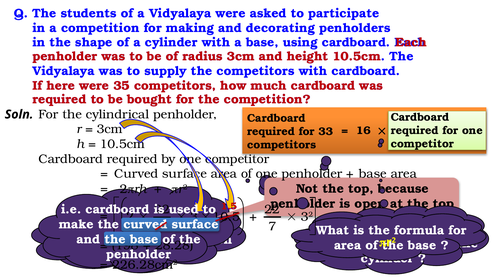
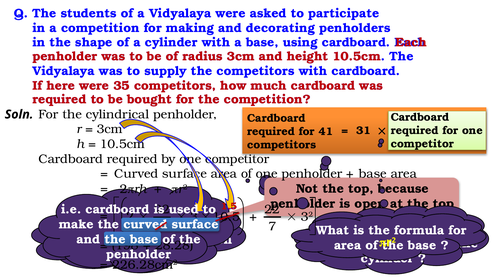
16: 16 -> 31
33: 33 -> 41
